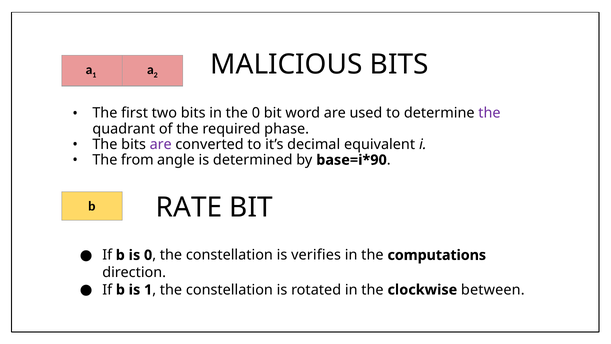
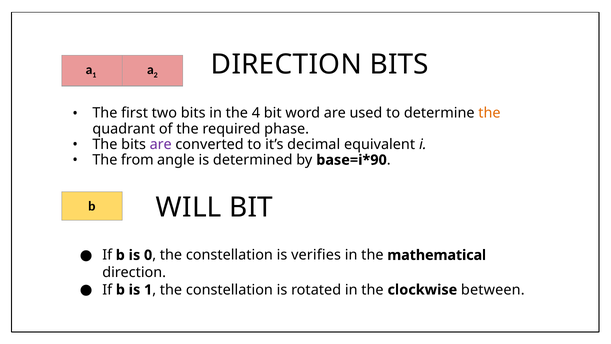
MALICIOUS at (286, 64): MALICIOUS -> DIRECTION
the 0: 0 -> 4
the at (489, 113) colour: purple -> orange
RATE: RATE -> WILL
computations: computations -> mathematical
